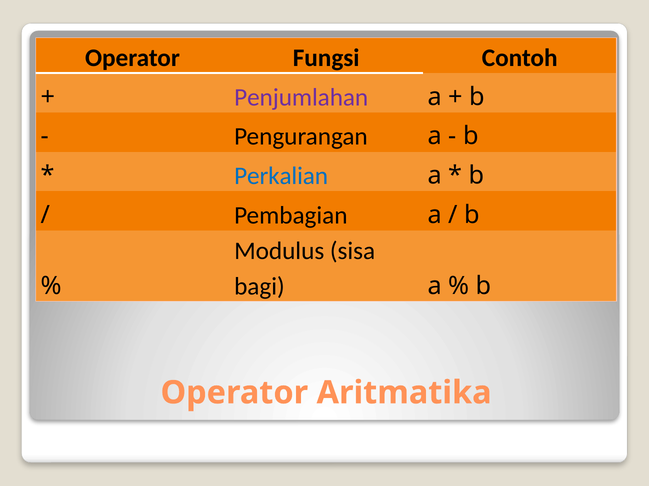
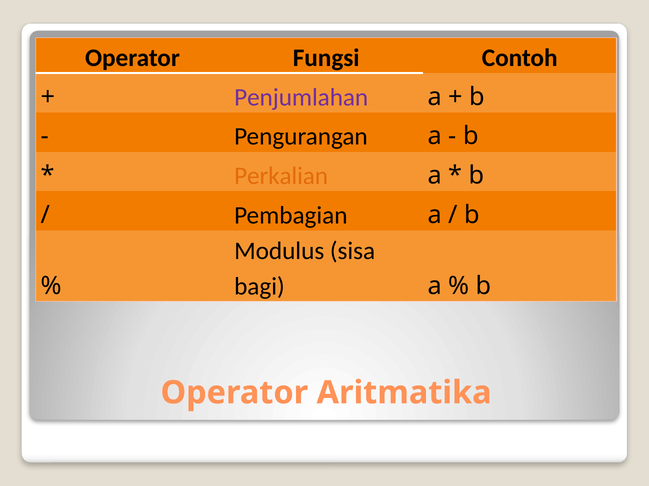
Perkalian colour: blue -> orange
